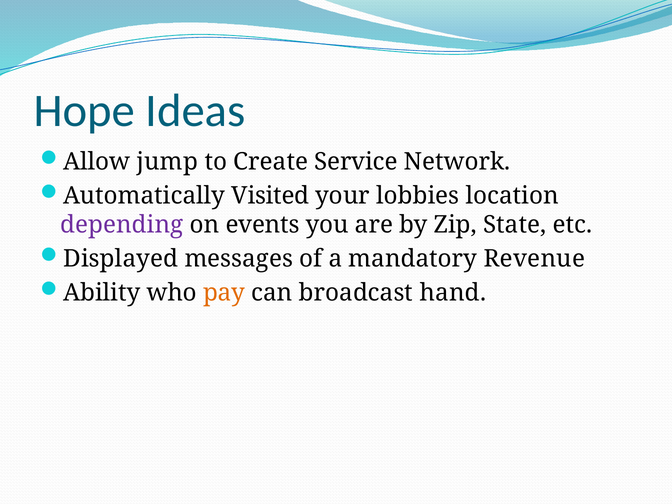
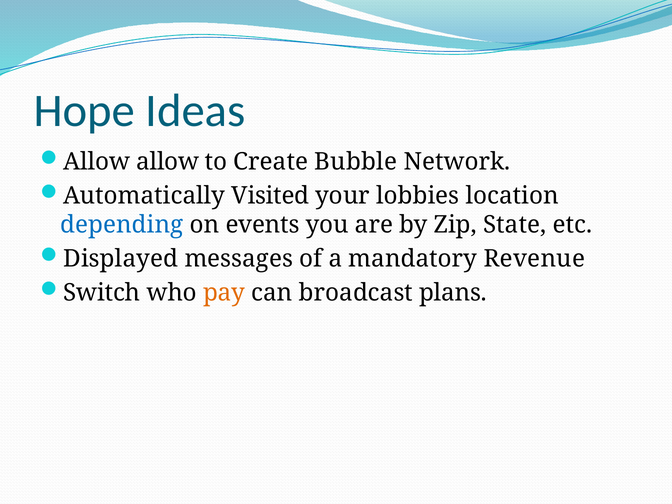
Allow jump: jump -> allow
Service: Service -> Bubble
depending colour: purple -> blue
Ability: Ability -> Switch
hand: hand -> plans
